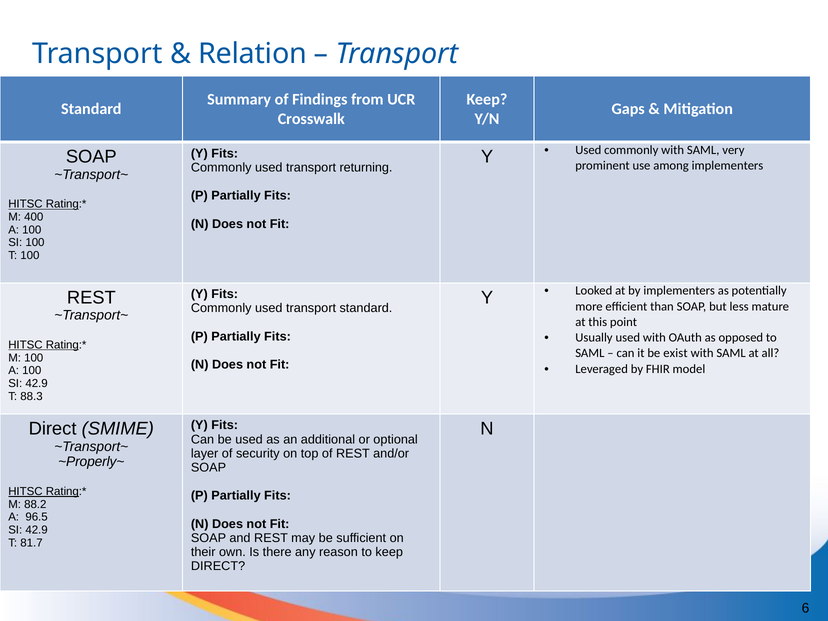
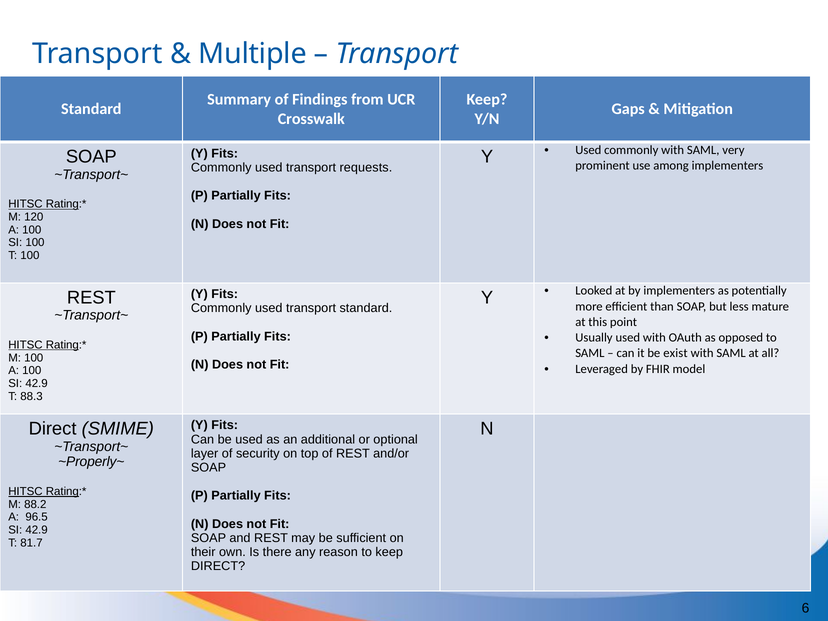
Relation: Relation -> Multiple
returning: returning -> requests
400: 400 -> 120
